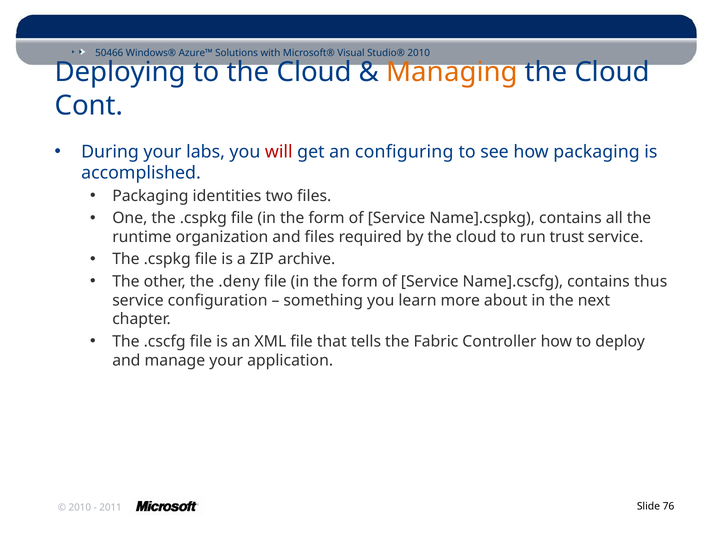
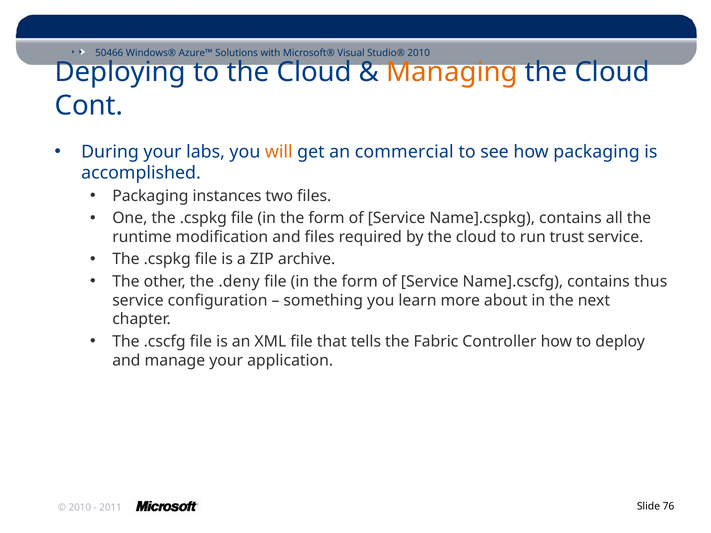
will colour: red -> orange
configuring: configuring -> commercial
identities: identities -> instances
organization: organization -> modification
